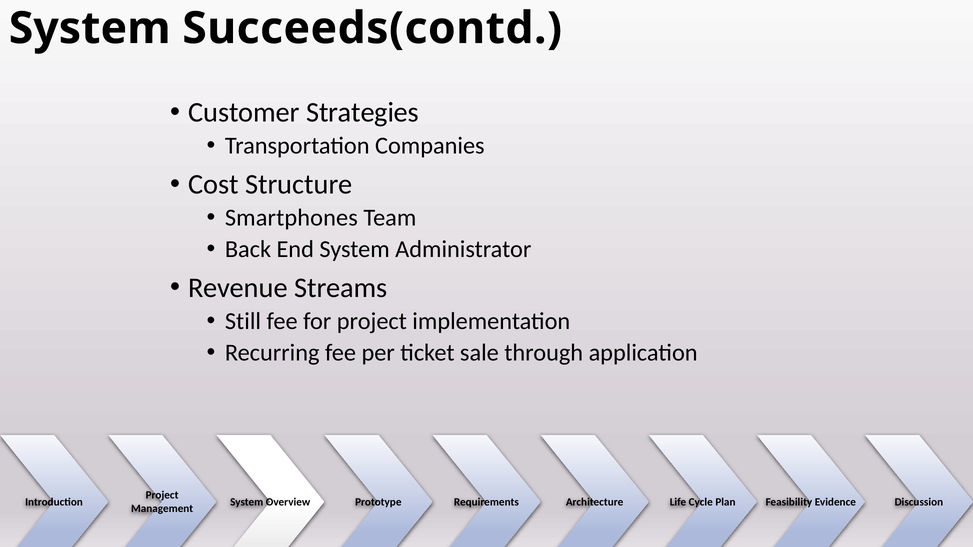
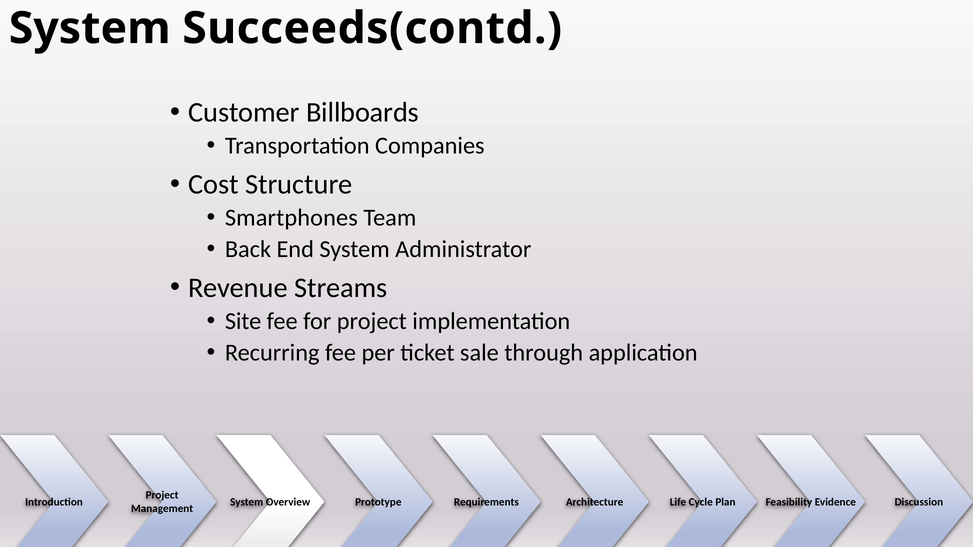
Strategies: Strategies -> Billboards
Still: Still -> Site
